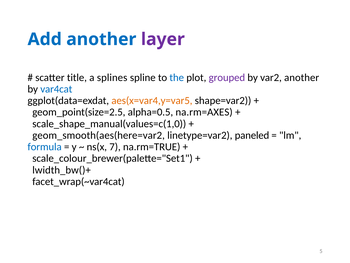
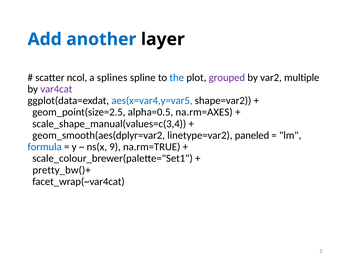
layer colour: purple -> black
title: title -> ncol
var2 another: another -> multiple
var4cat colour: blue -> purple
aes(x=var4,y=var5 colour: orange -> blue
scale_shape_manual(values=c(1,0: scale_shape_manual(values=c(1,0 -> scale_shape_manual(values=c(3,4
geom_smooth(aes(here=var2: geom_smooth(aes(here=var2 -> geom_smooth(aes(dplyr=var2
7: 7 -> 9
lwidth_bw()+: lwidth_bw()+ -> pretty_bw()+
